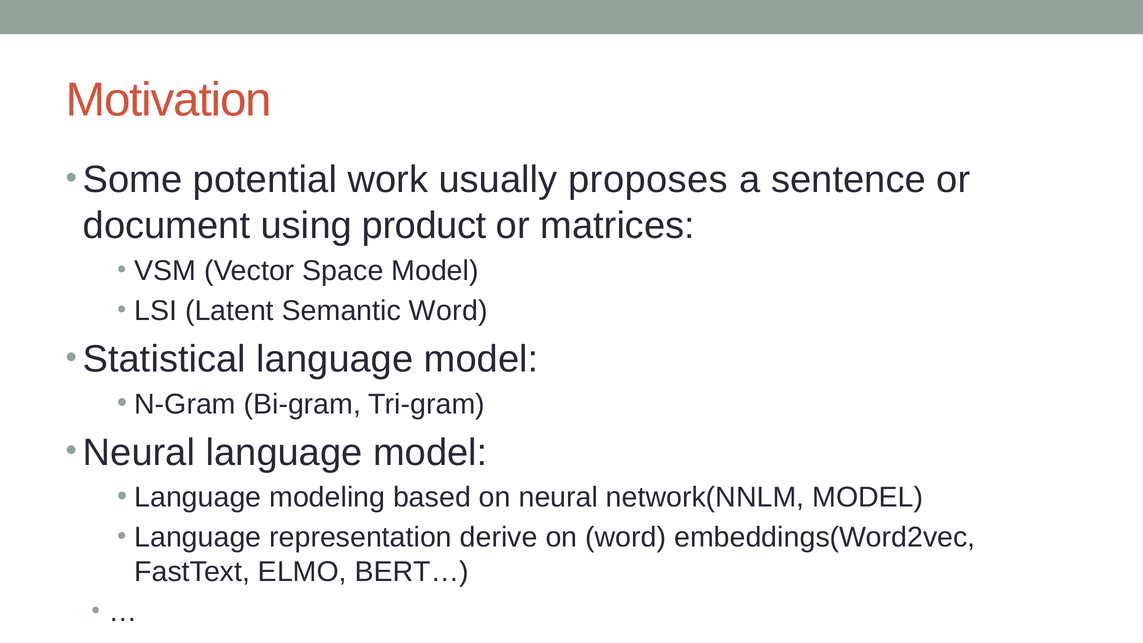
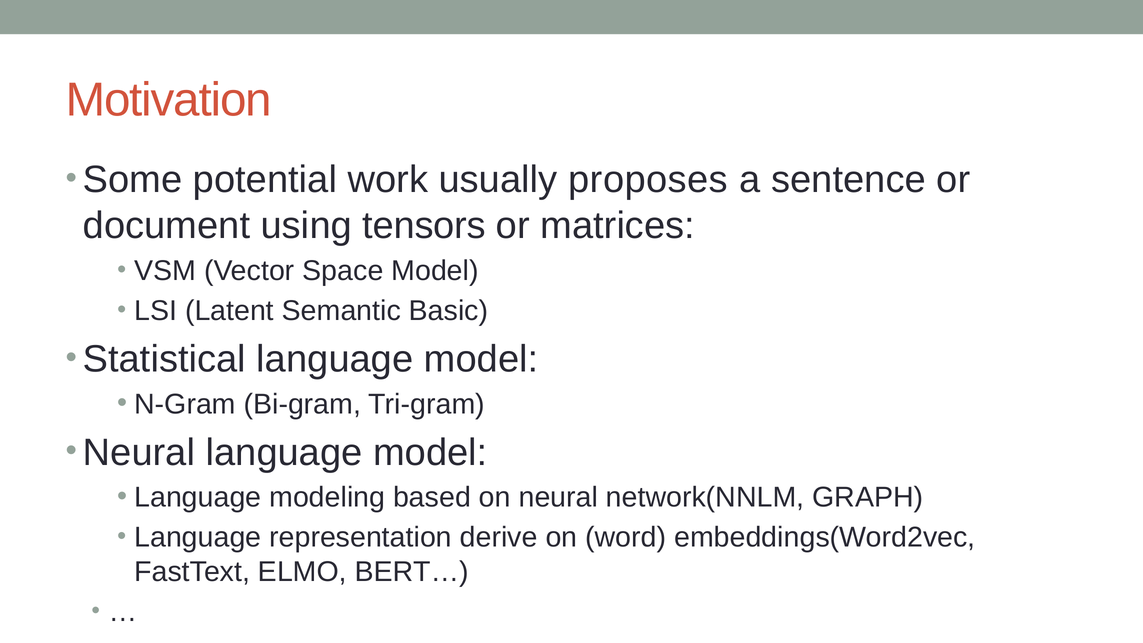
product: product -> tensors
Semantic Word: Word -> Basic
network(NNLM MODEL: MODEL -> GRAPH
